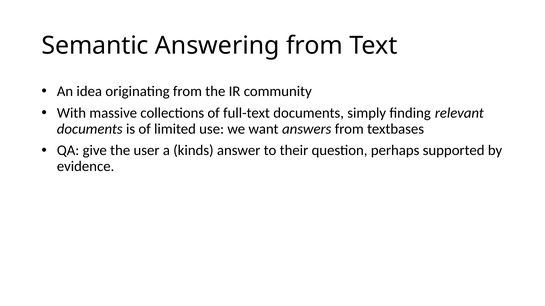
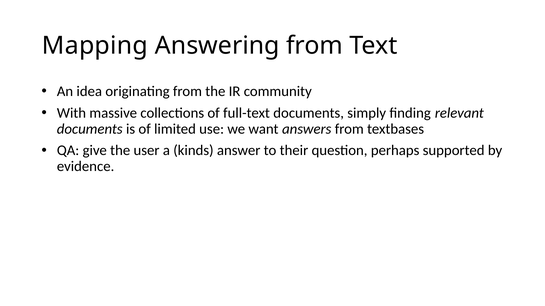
Semantic: Semantic -> Mapping
